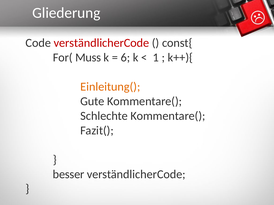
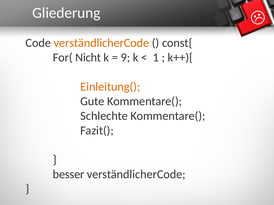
verständlicherCode at (101, 43) colour: red -> orange
Muss: Muss -> Nicht
6: 6 -> 9
